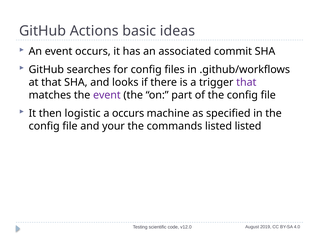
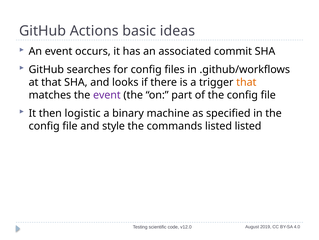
that at (246, 82) colour: purple -> orange
a occurs: occurs -> binary
your: your -> style
